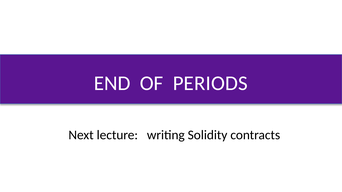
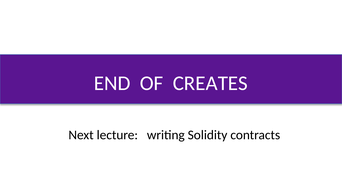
PERIODS: PERIODS -> CREATES
